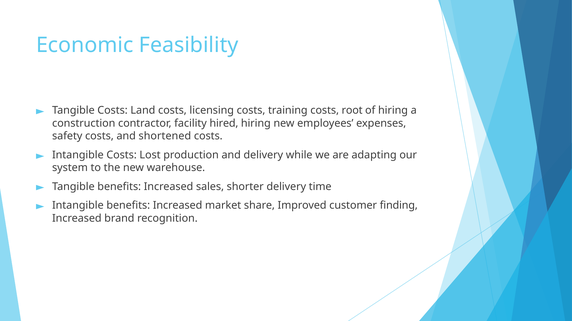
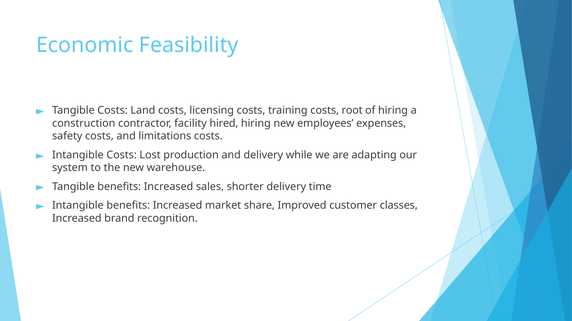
shortened: shortened -> limitations
finding: finding -> classes
